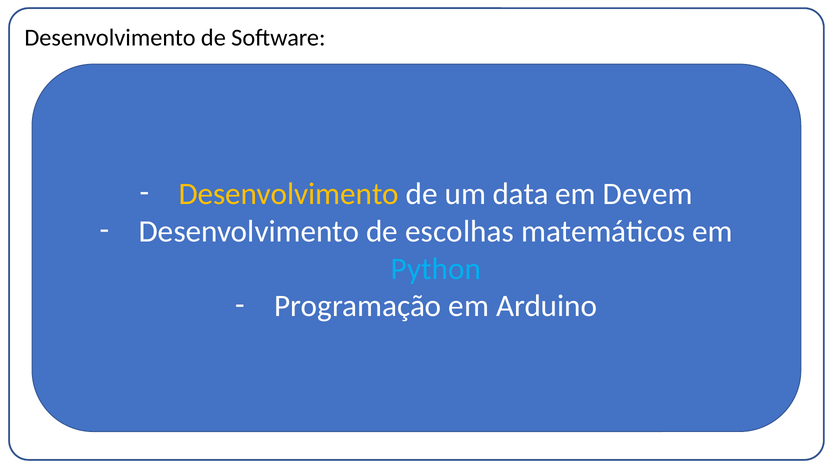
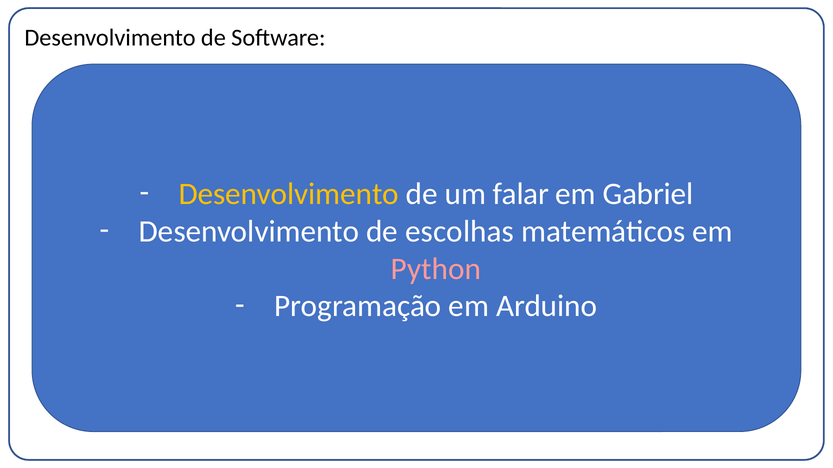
data: data -> falar
Devem: Devem -> Gabriel
Python colour: light blue -> pink
